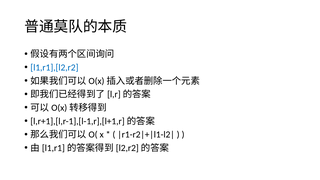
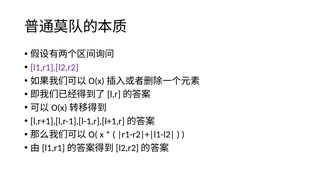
l1,r1],[l2,r2 colour: blue -> purple
